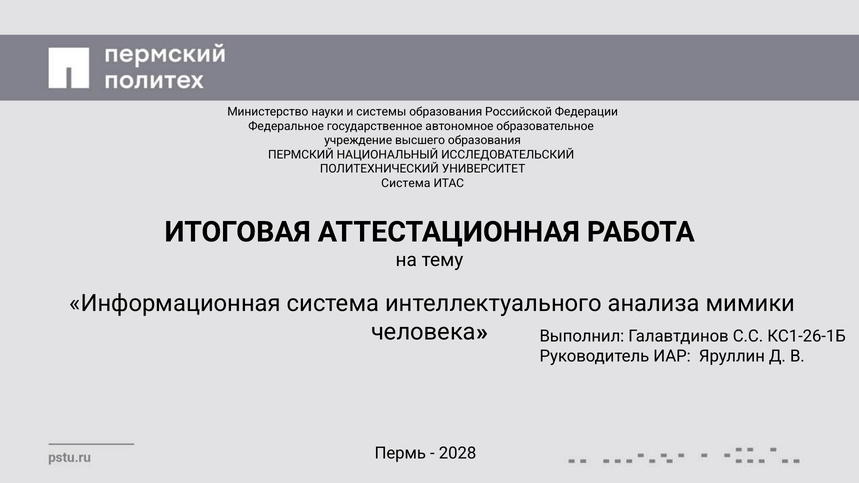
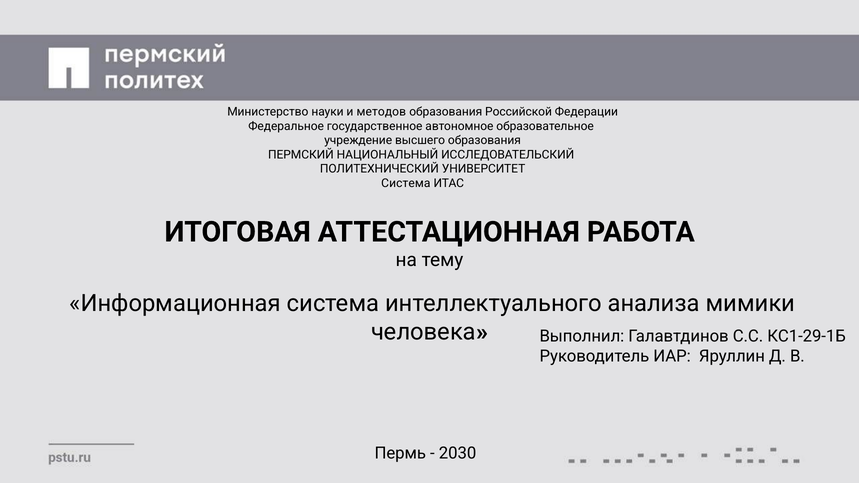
системы: системы -> методов
КС1-26-1Б: КС1-26-1Б -> КС1-29-1Б
2028: 2028 -> 2030
